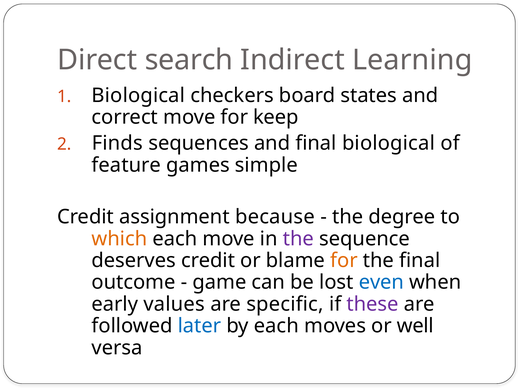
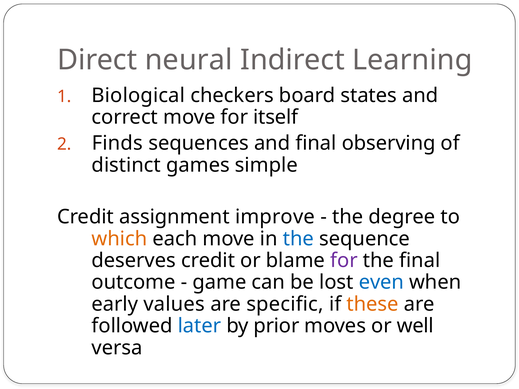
search: search -> neural
keep: keep -> itself
final biological: biological -> observing
feature: feature -> distinct
because: because -> improve
the at (298, 239) colour: purple -> blue
for at (344, 261) colour: orange -> purple
these colour: purple -> orange
by each: each -> prior
